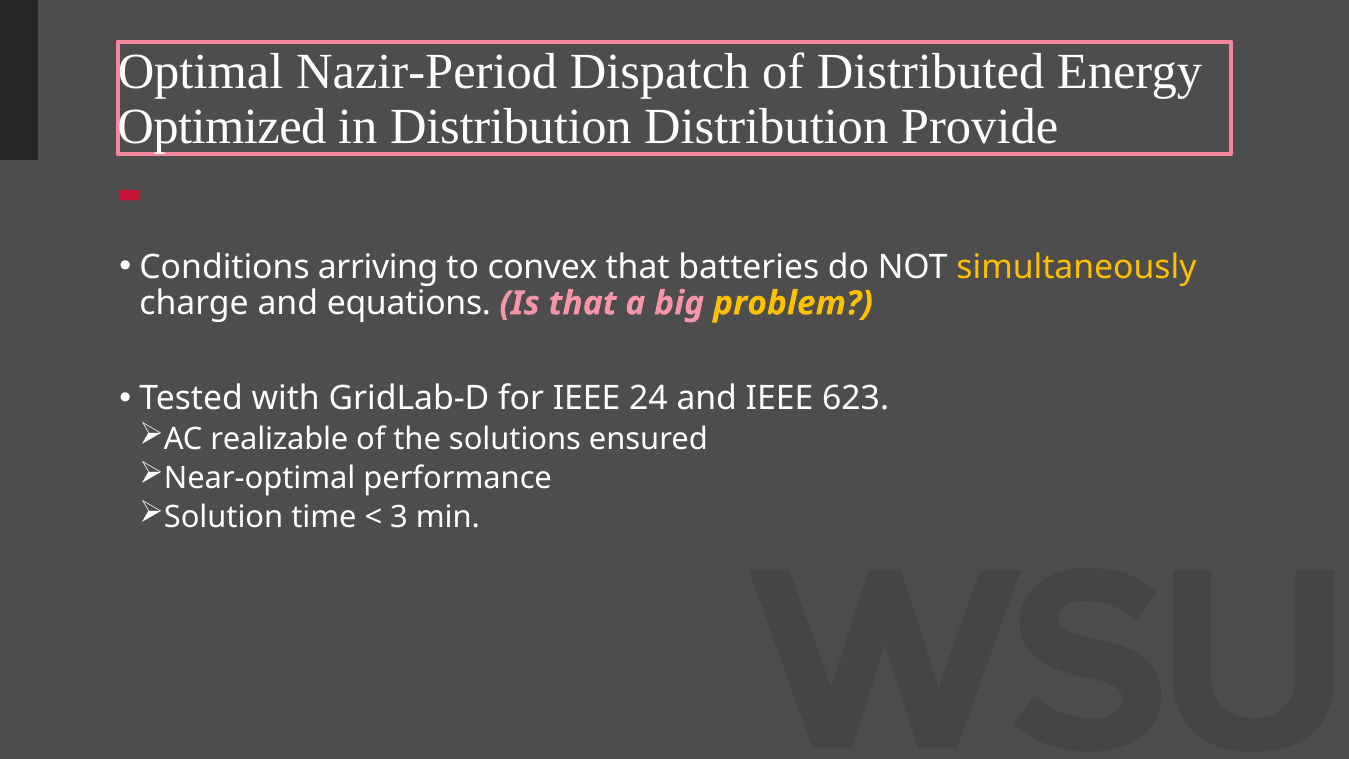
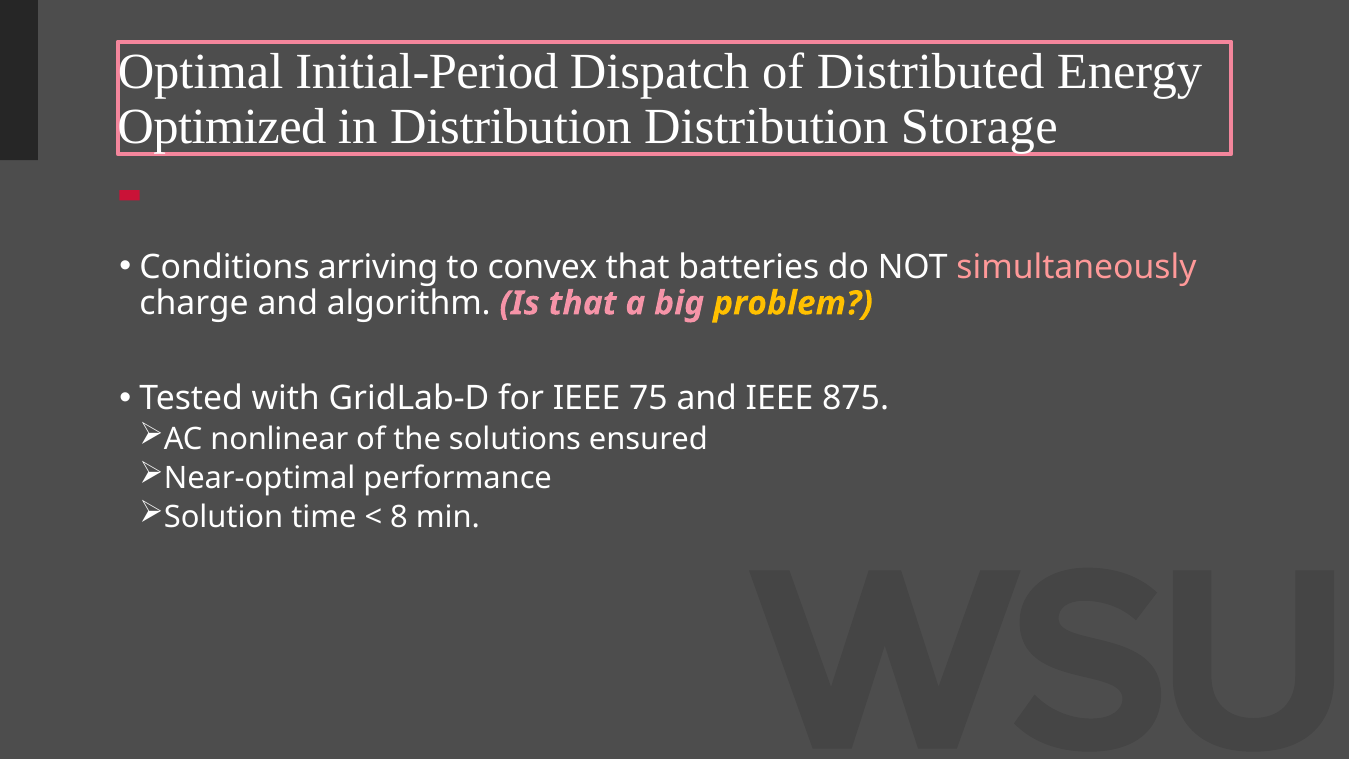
Nazir-Period: Nazir-Period -> Initial-Period
Provide: Provide -> Storage
simultaneously colour: yellow -> pink
equations: equations -> algorithm
24: 24 -> 75
623: 623 -> 875
realizable: realizable -> nonlinear
3: 3 -> 8
